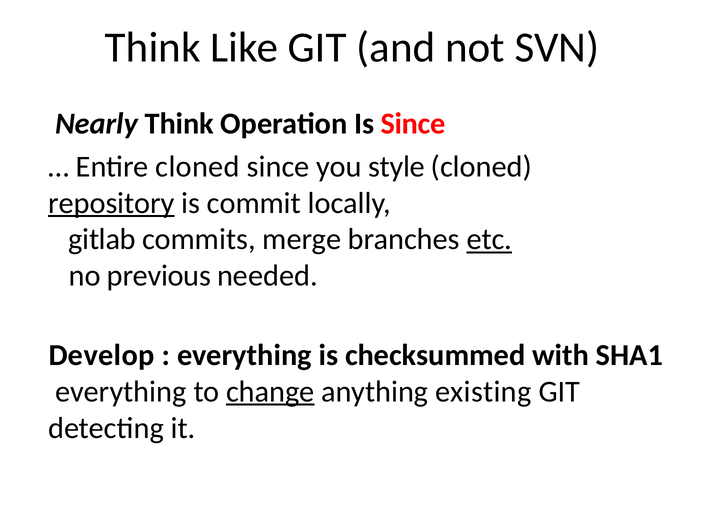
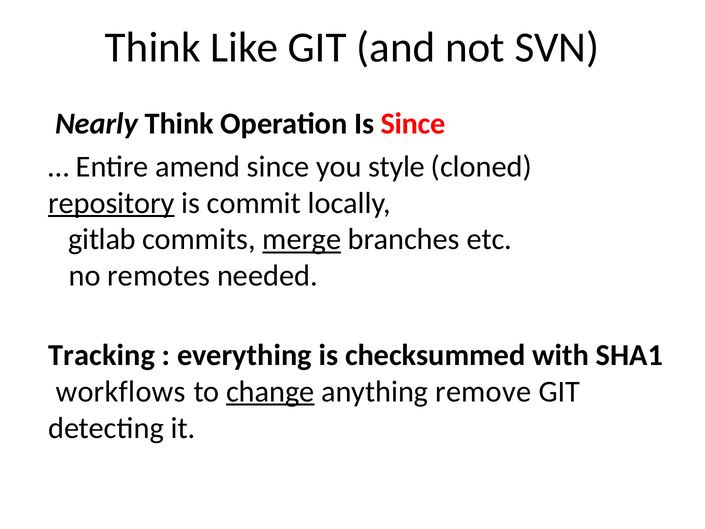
Entire cloned: cloned -> amend
merge underline: none -> present
etc underline: present -> none
previous: previous -> remotes
Develop: Develop -> Tracking
everything at (121, 391): everything -> workflows
existing: existing -> remove
